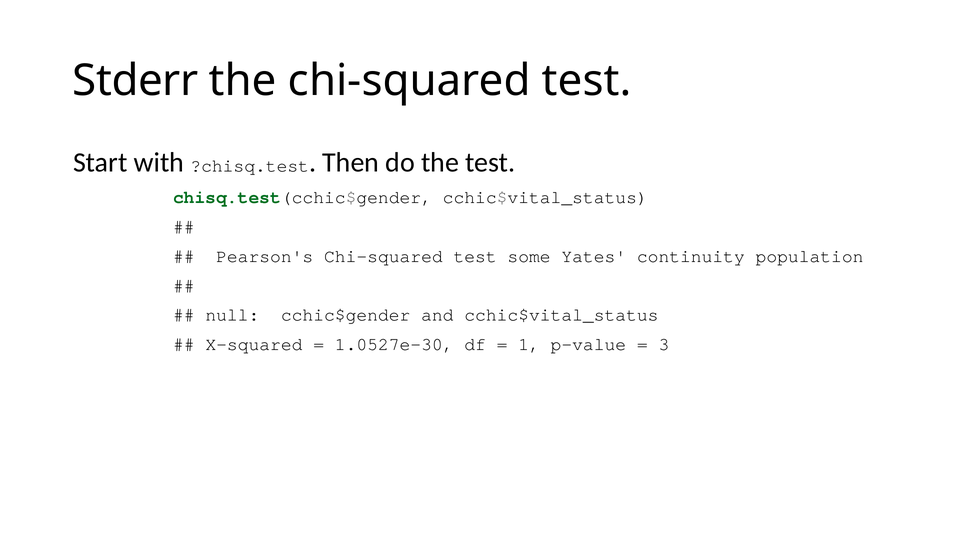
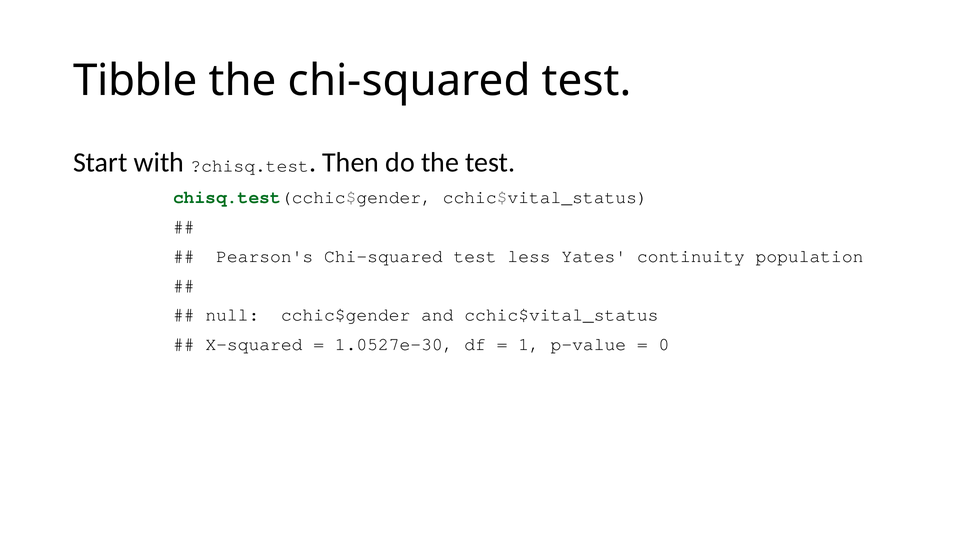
Stderr: Stderr -> Tibble
some: some -> less
3: 3 -> 0
